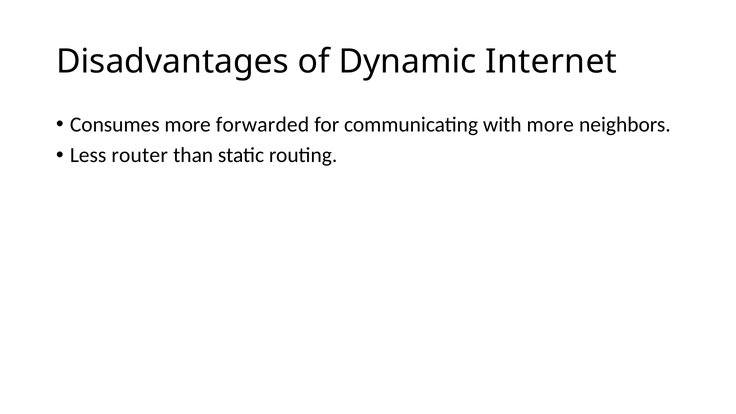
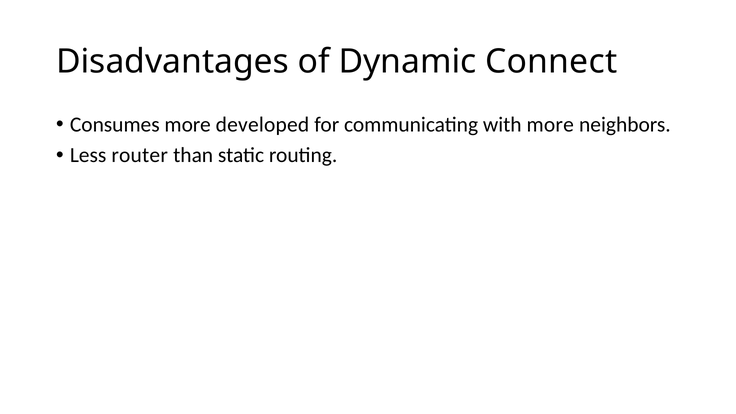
Internet: Internet -> Connect
forwarded: forwarded -> developed
